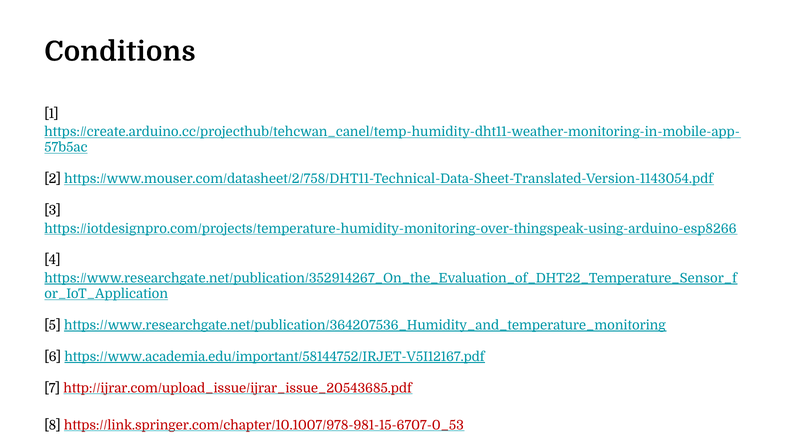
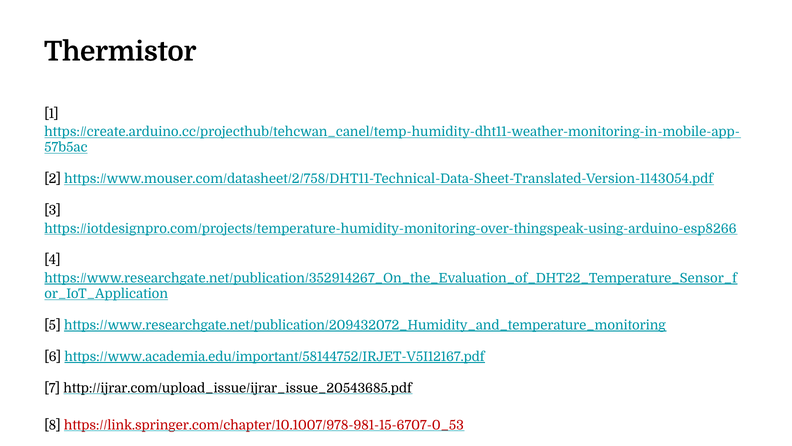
Conditions: Conditions -> Thermistor
https://www.researchgate.net/publication/364207536_Humidity_and_temperature_monitoring: https://www.researchgate.net/publication/364207536_Humidity_and_temperature_monitoring -> https://www.researchgate.net/publication/209432072_Humidity_and_temperature_monitoring
http://ijrar.com/upload_issue/ijrar_issue_20543685.pdf colour: red -> black
